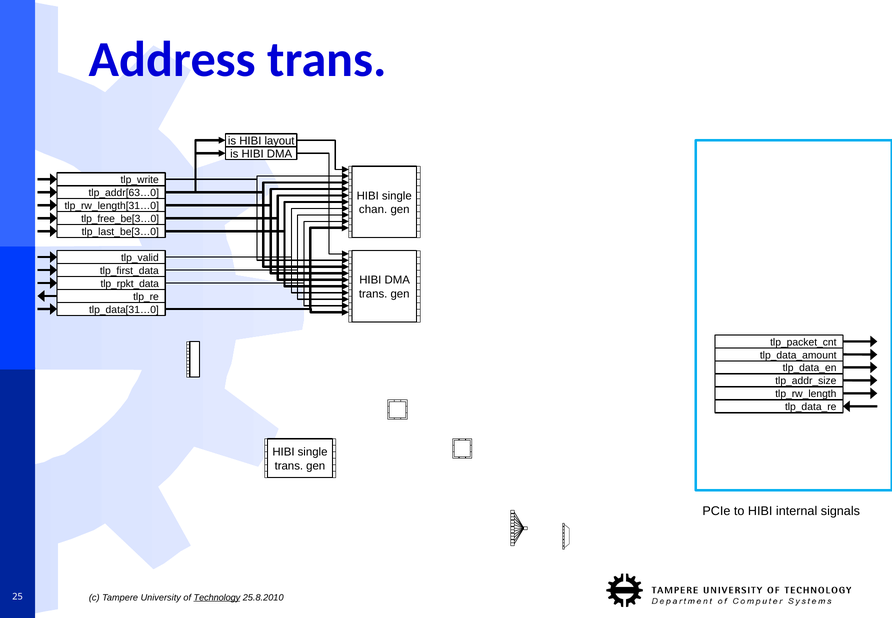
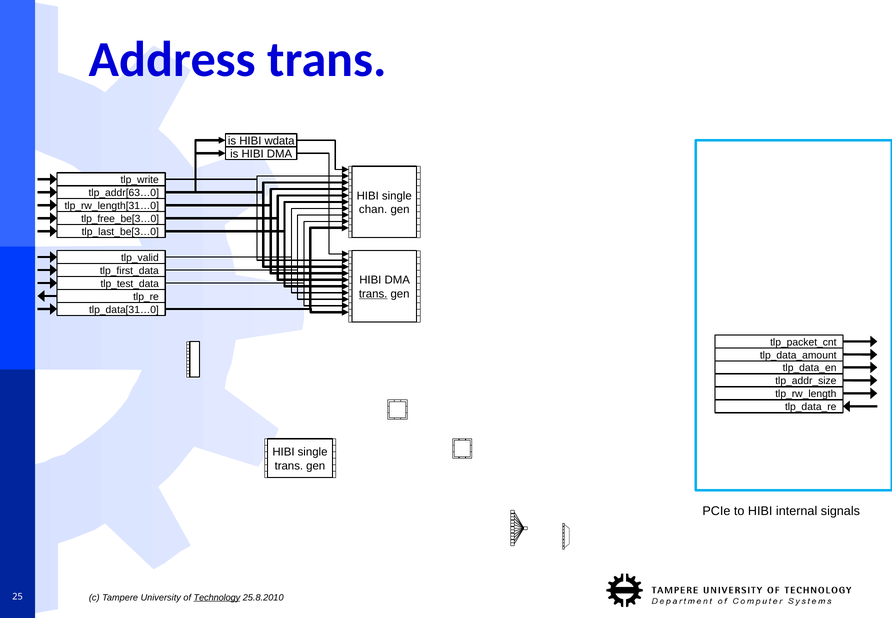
layout: layout -> wdata
tlp_rpkt_data: tlp_rpkt_data -> tlp_test_data
trans at (373, 294) underline: none -> present
